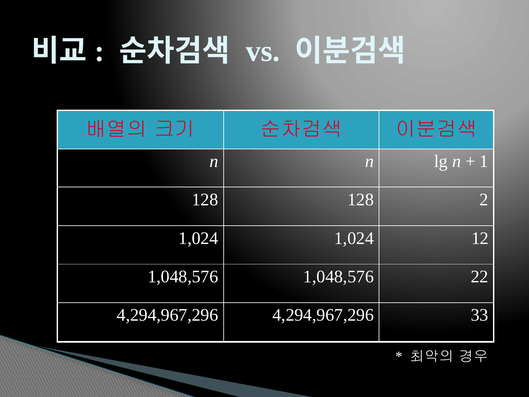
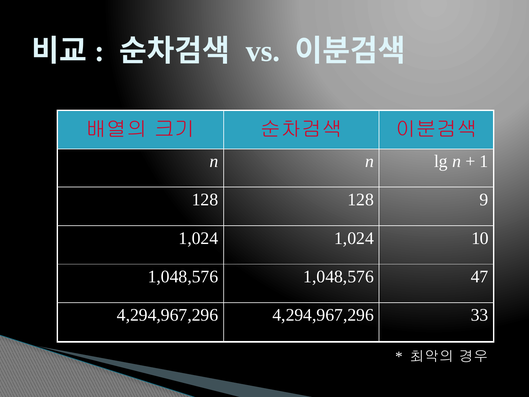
2: 2 -> 9
12: 12 -> 10
22: 22 -> 47
